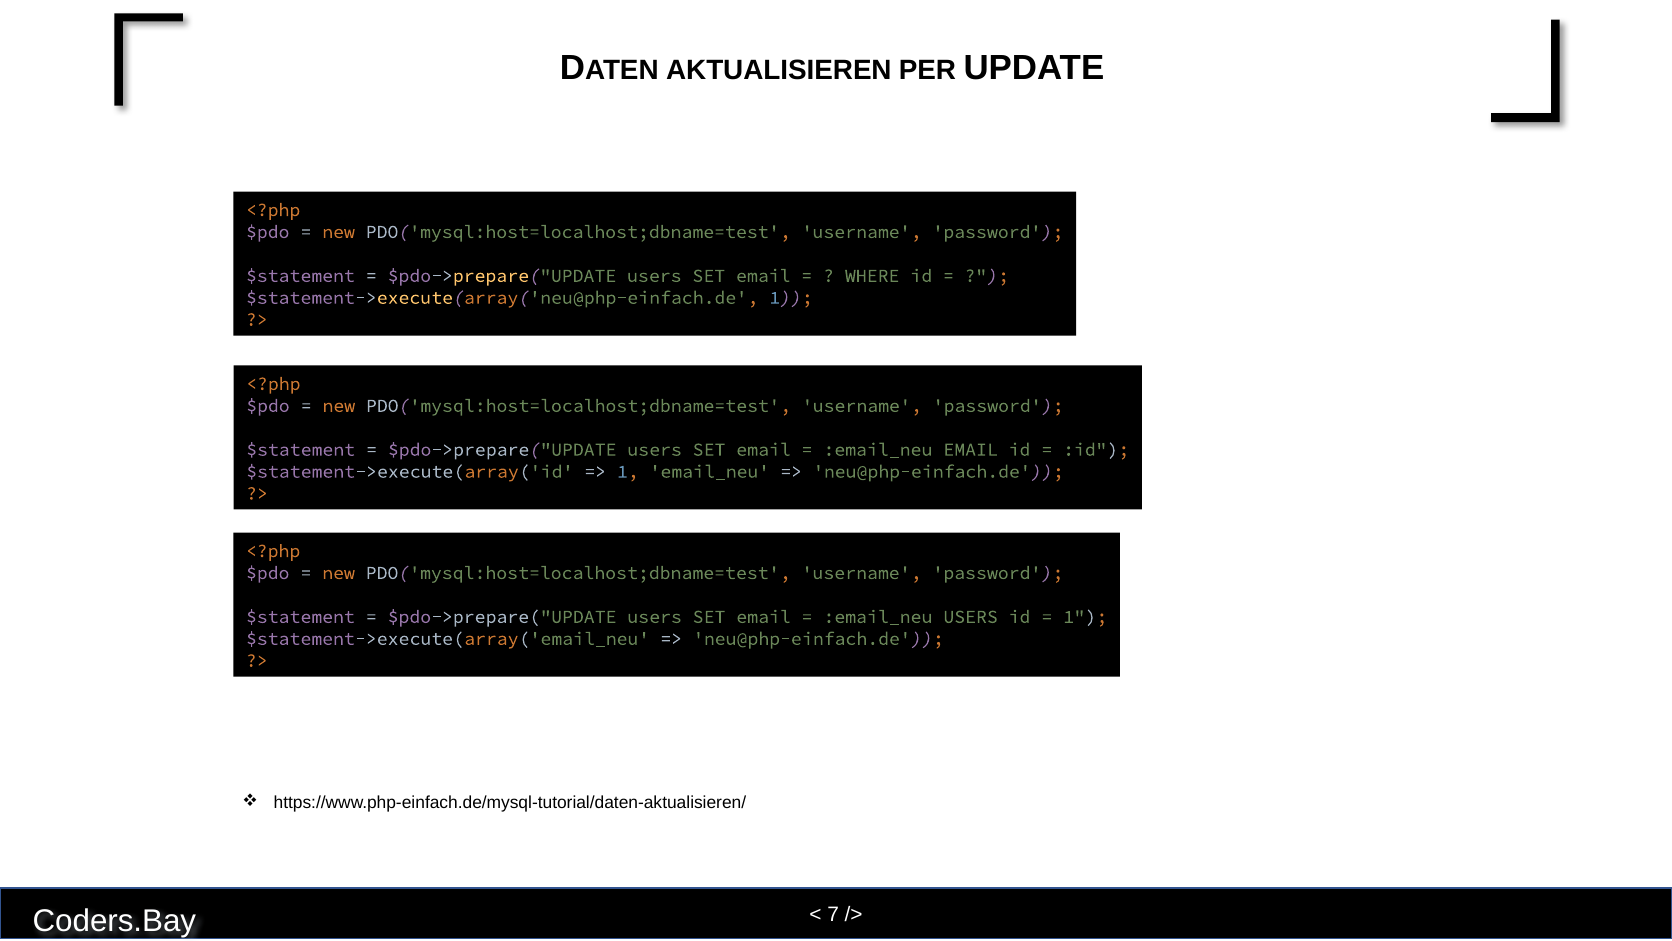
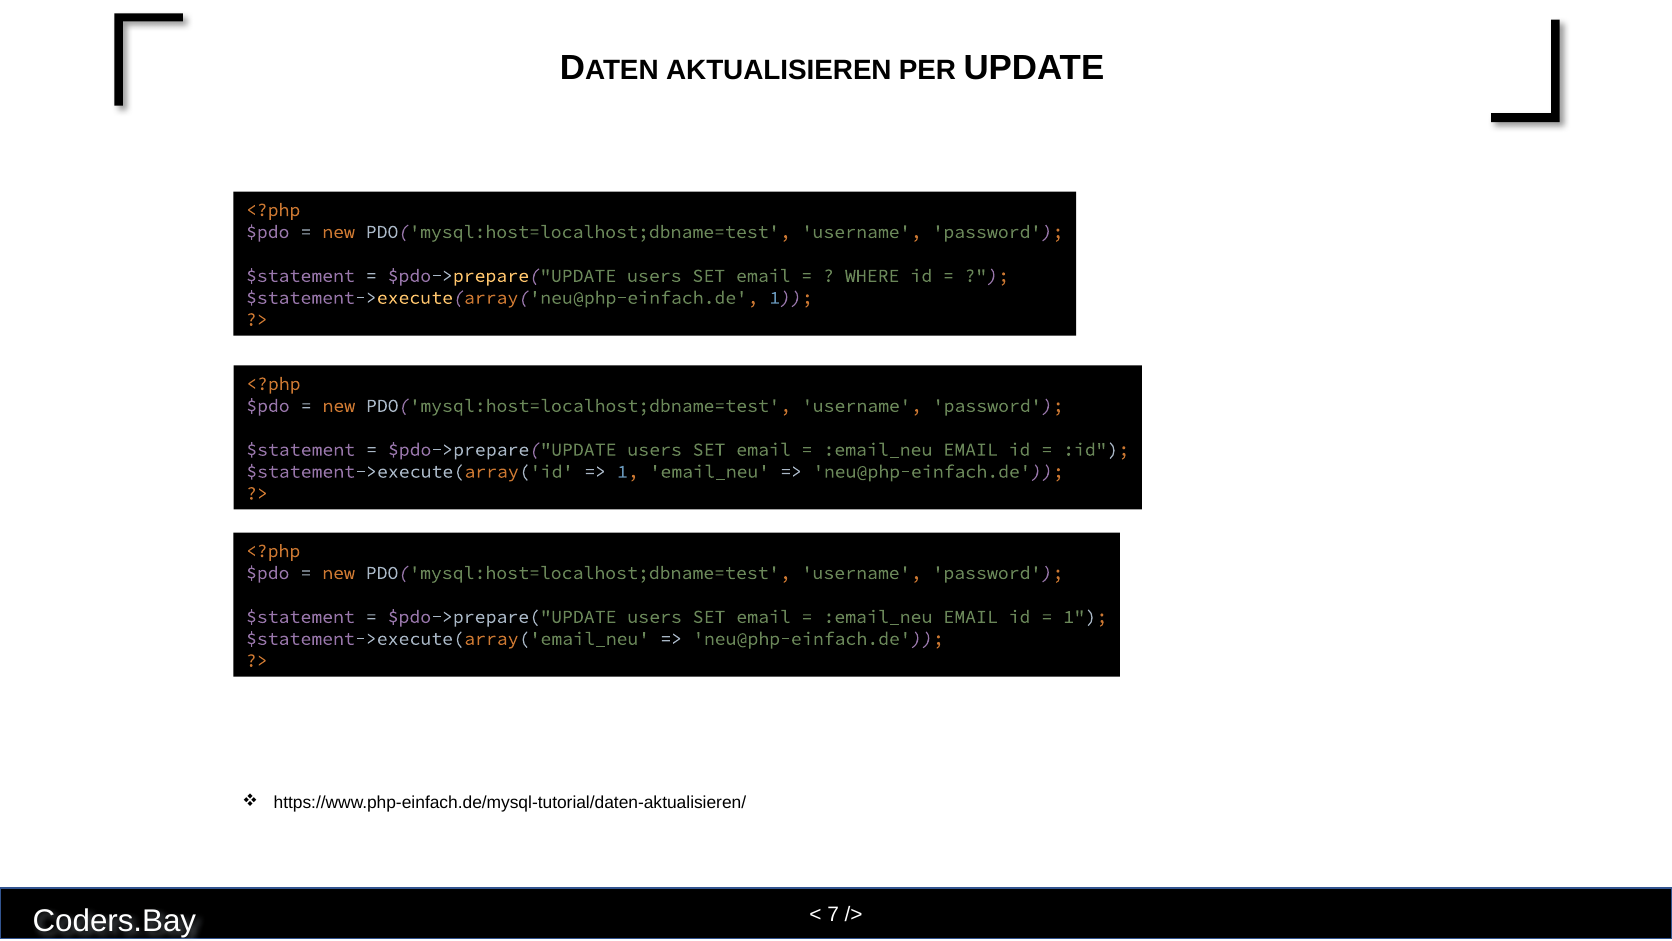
USERS at (971, 616): USERS -> EMAIL
